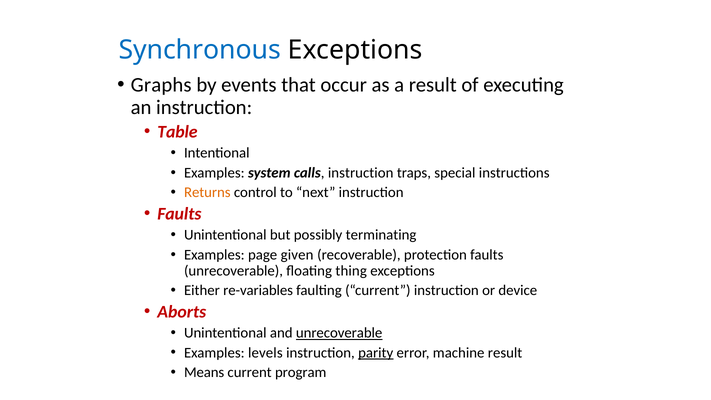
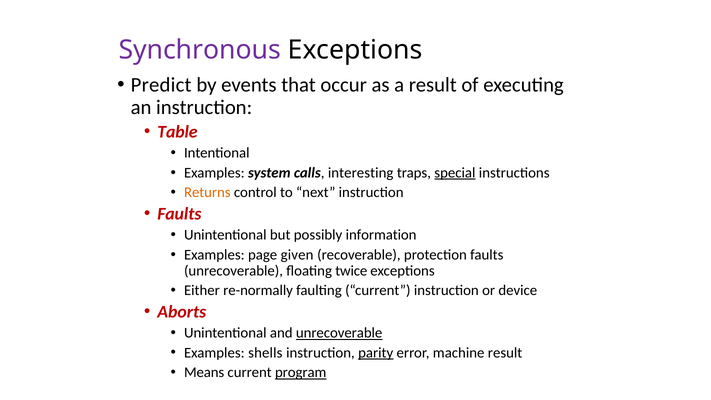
Synchronous colour: blue -> purple
Graphs: Graphs -> Predict
calls instruction: instruction -> interesting
special underline: none -> present
terminating: terminating -> information
thing: thing -> twice
re-variables: re-variables -> re-normally
levels: levels -> shells
program underline: none -> present
